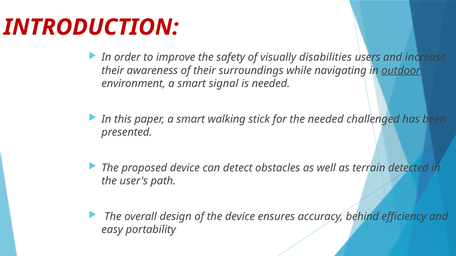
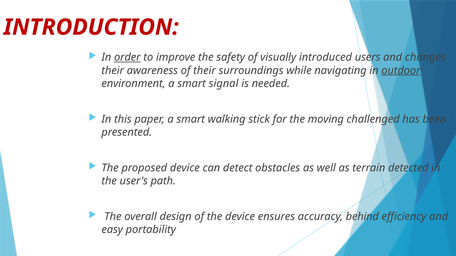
order underline: none -> present
disabilities: disabilities -> introduced
increase: increase -> changes
the needed: needed -> moving
